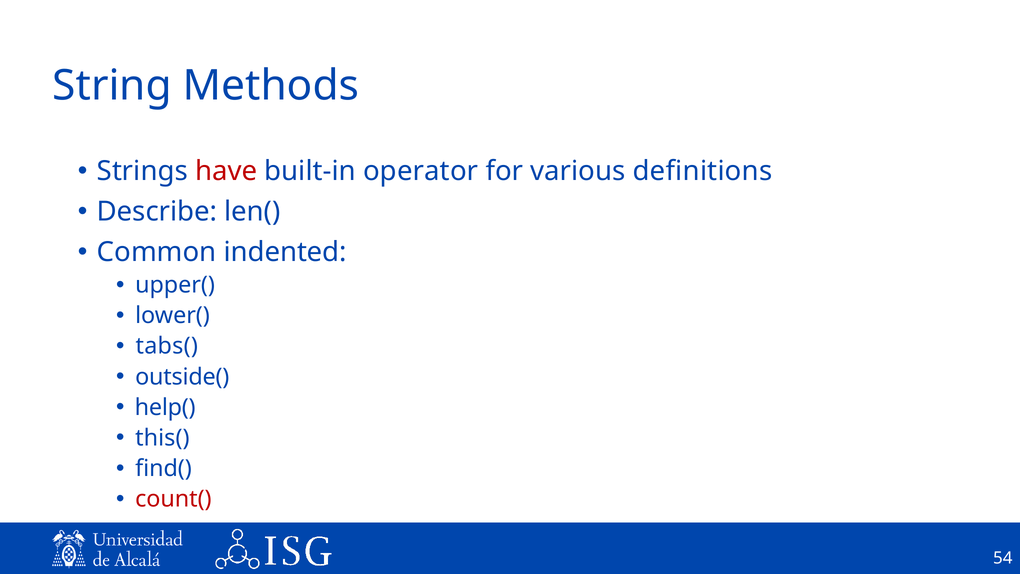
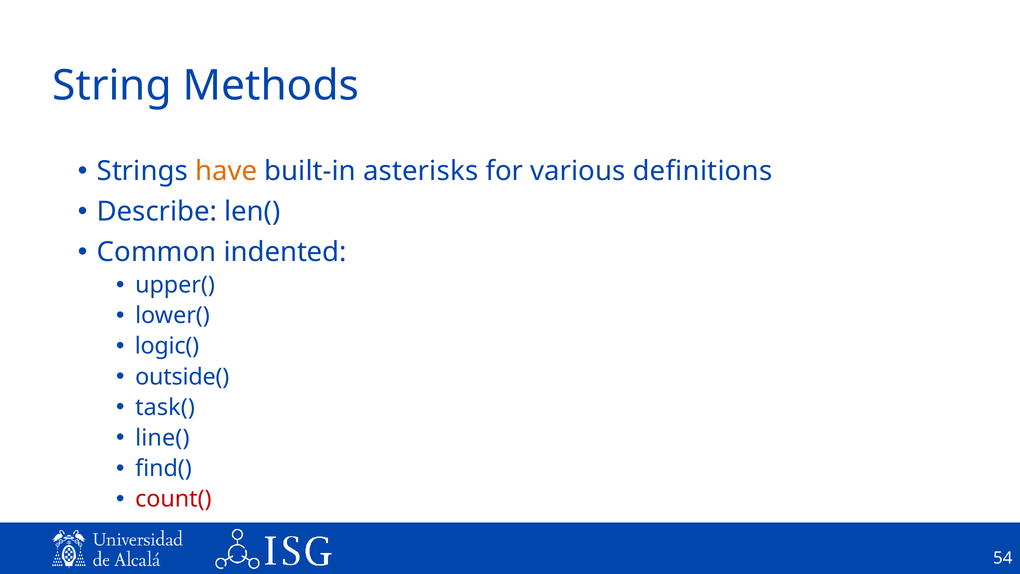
have colour: red -> orange
operator: operator -> asterisks
tabs(: tabs( -> logic(
help(: help( -> task(
this(: this( -> line(
